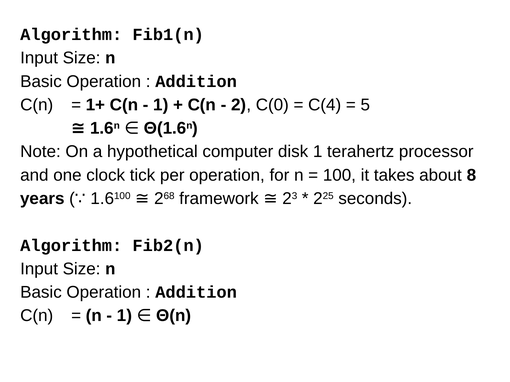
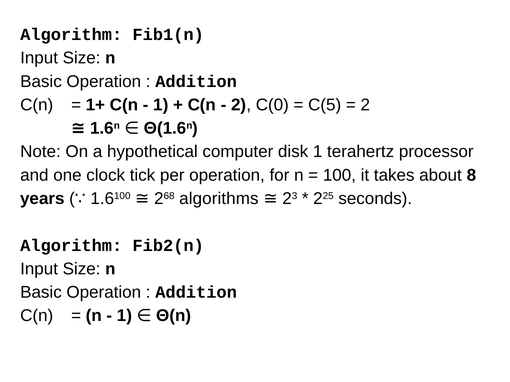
C(4: C(4 -> C(5
5 at (365, 105): 5 -> 2
framework: framework -> algorithms
